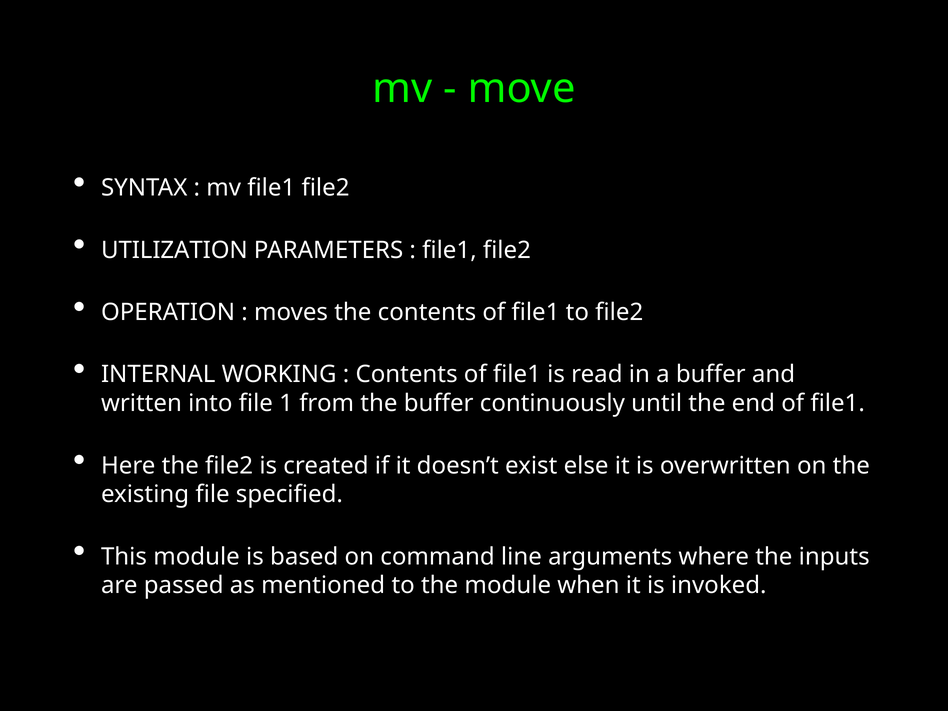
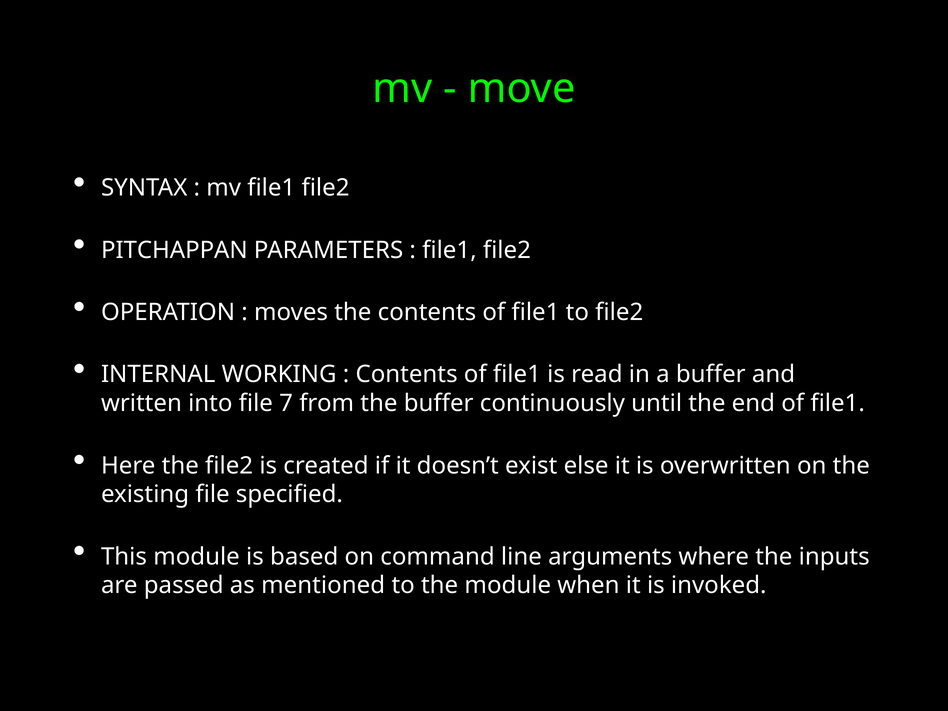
UTILIZATION: UTILIZATION -> PITCHAPPAN
1: 1 -> 7
